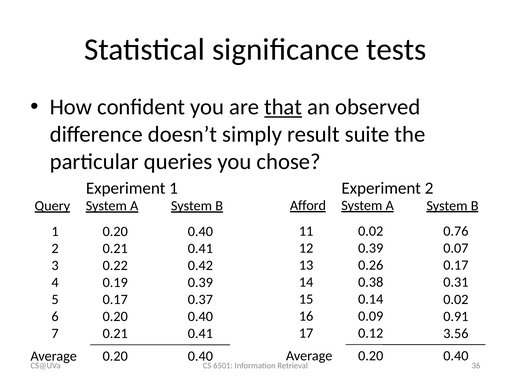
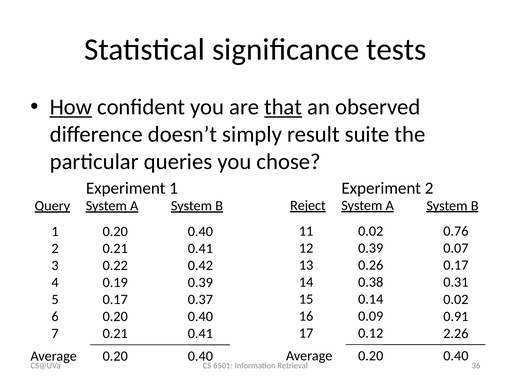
How underline: none -> present
Afford: Afford -> Reject
3.56: 3.56 -> 2.26
